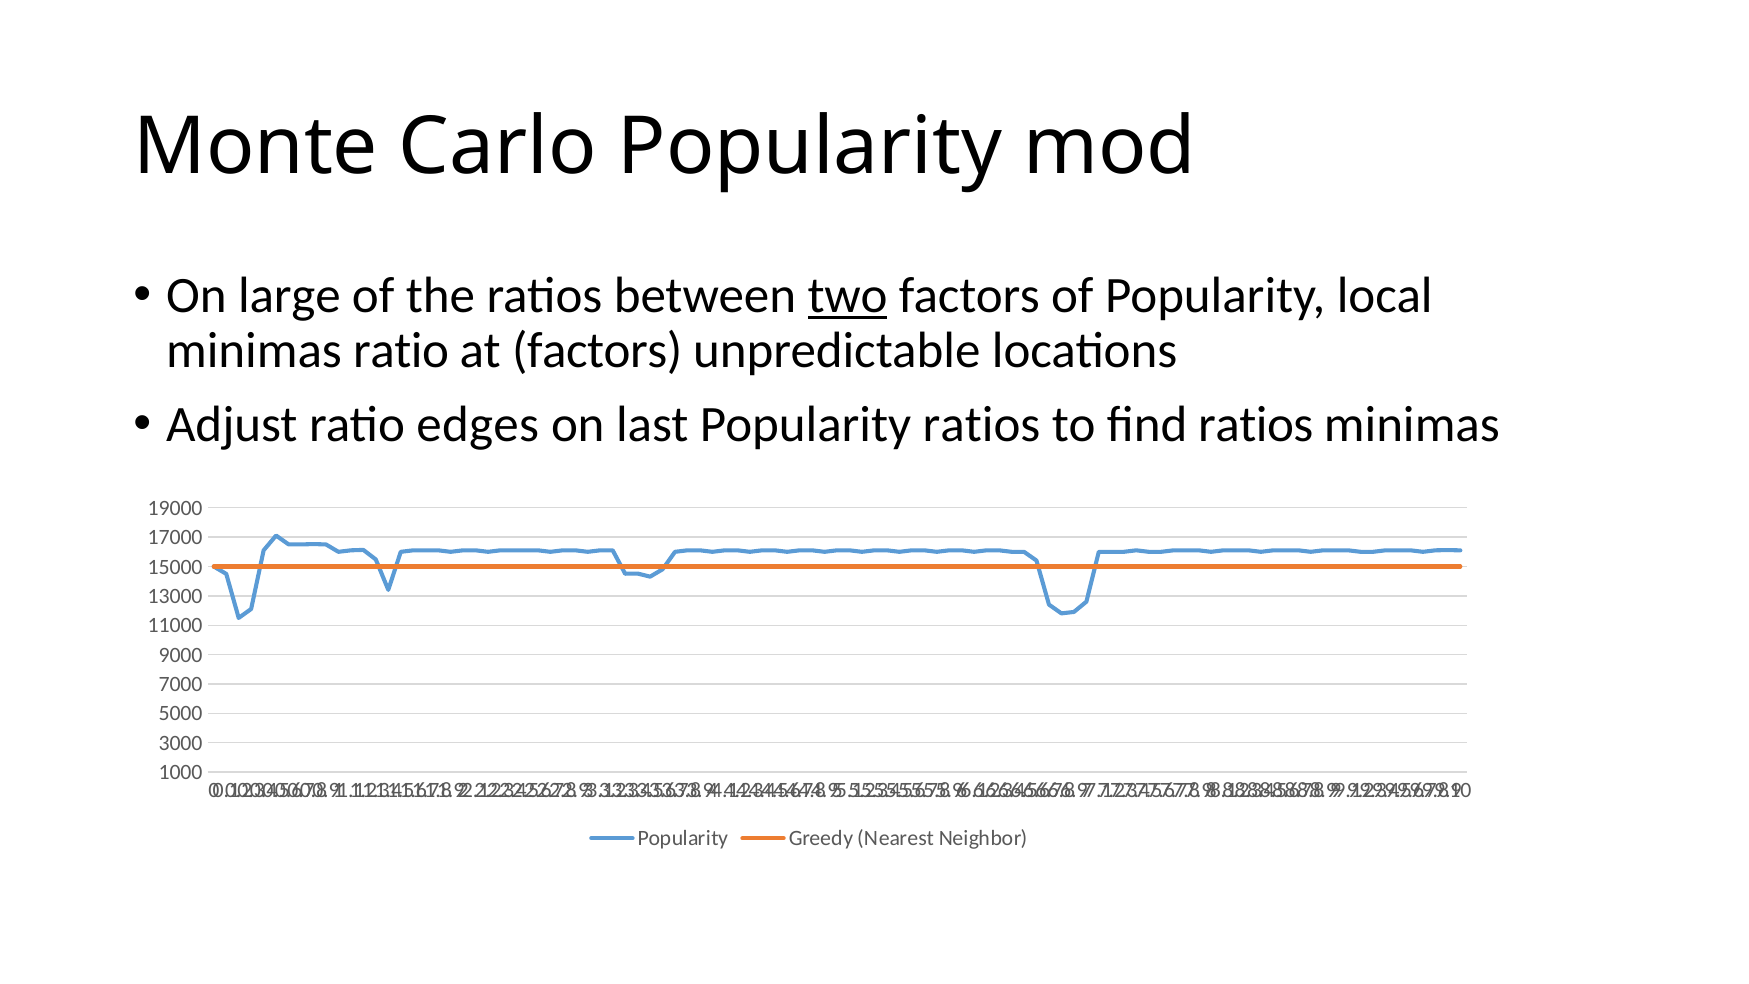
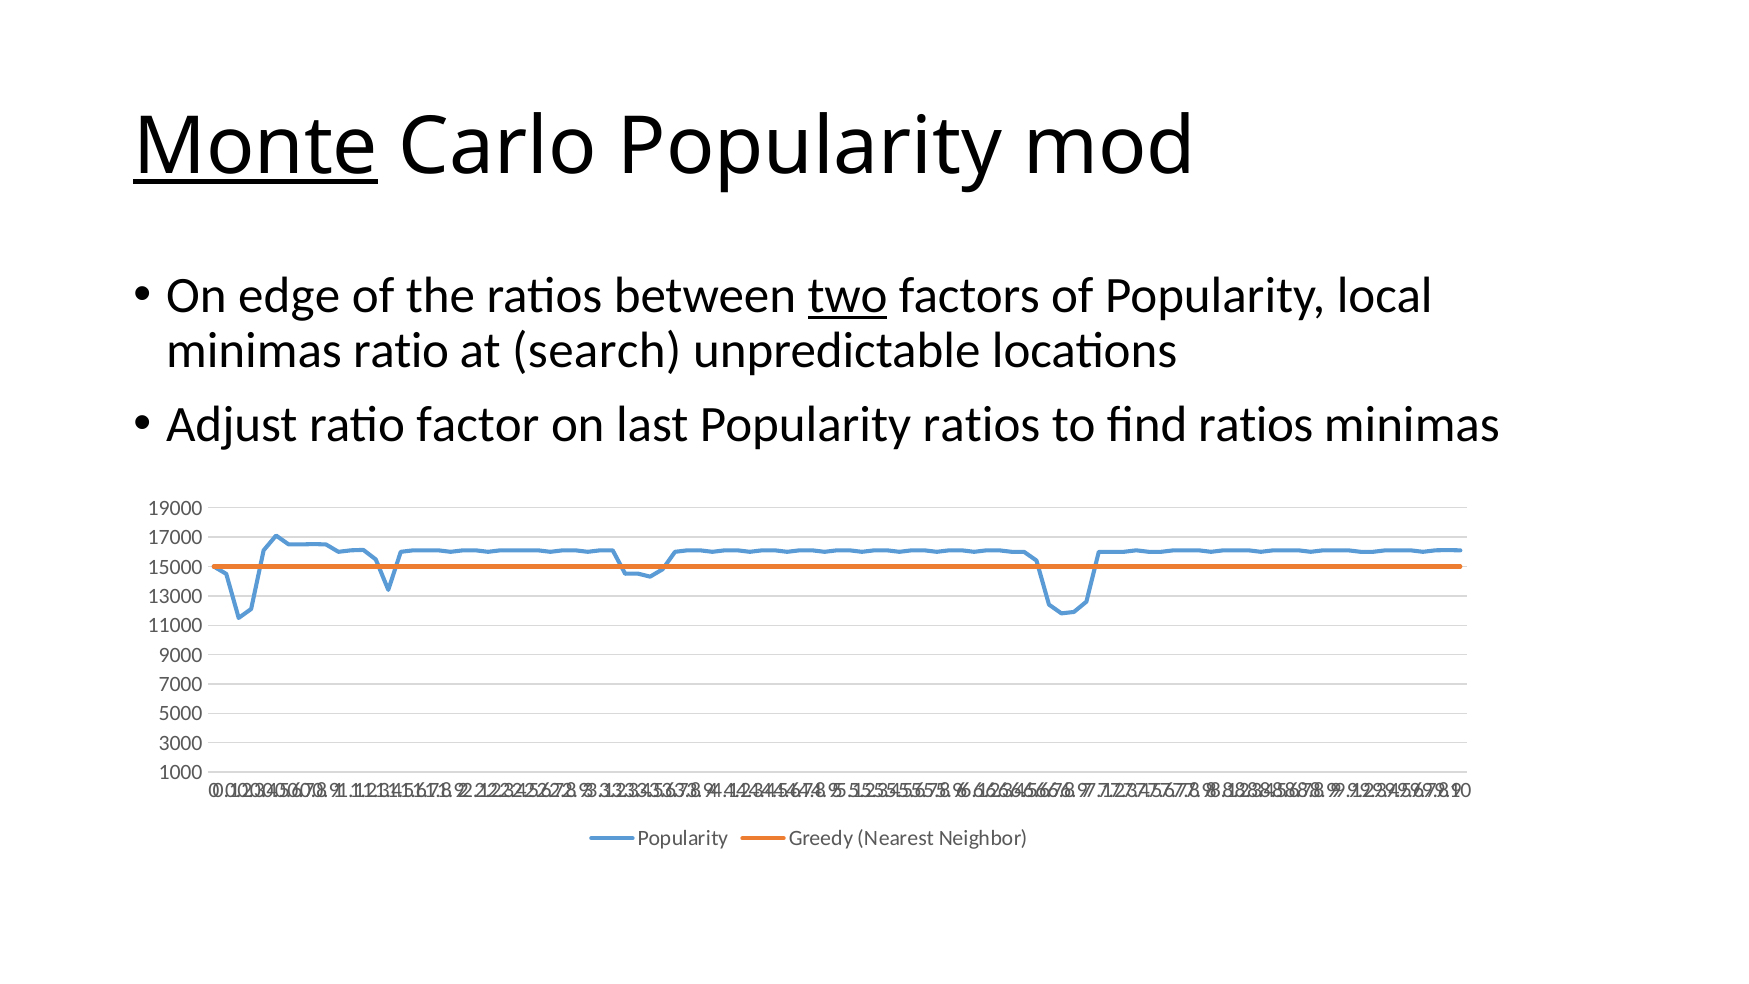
Monte underline: none -> present
large: large -> edge
at factors: factors -> search
edges: edges -> factor
